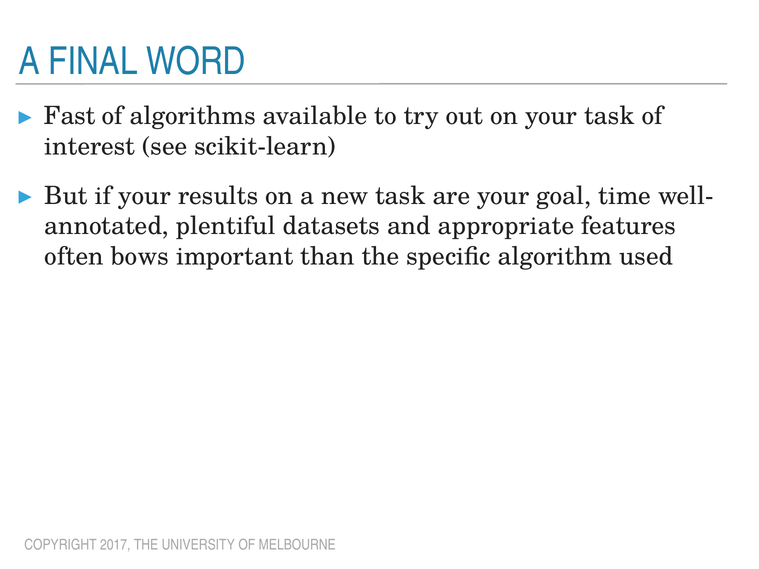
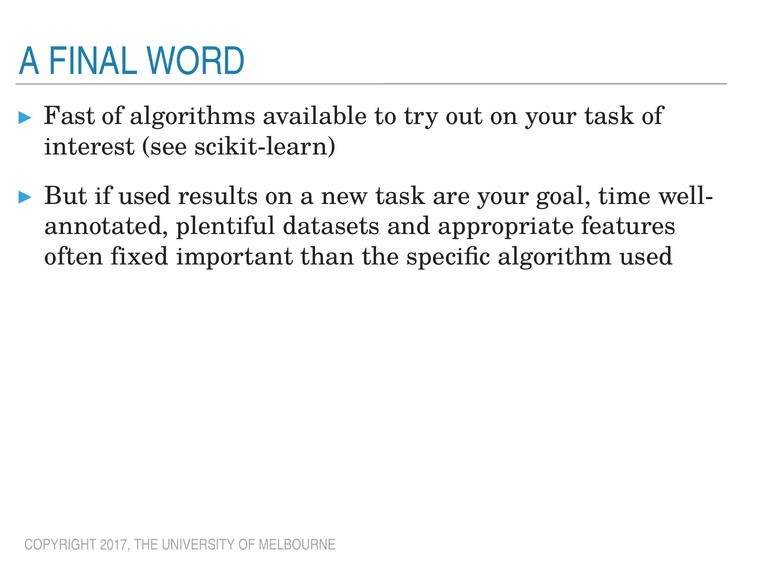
if your: your -> used
bows: bows -> fixed
